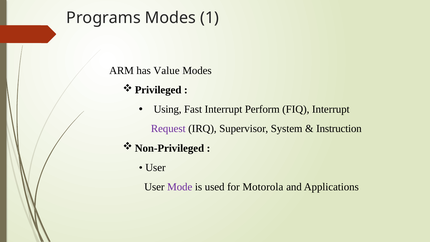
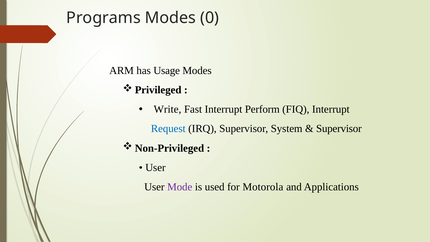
1: 1 -> 0
Value: Value -> Usage
Using: Using -> Write
Request colour: purple -> blue
Instruction at (339, 129): Instruction -> Supervisor
